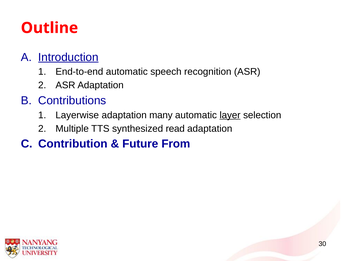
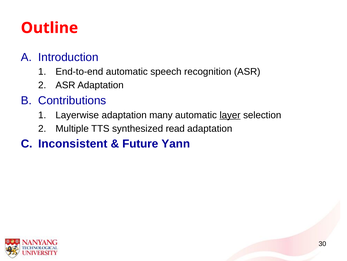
Introduction underline: present -> none
Contribution: Contribution -> Inconsistent
From: From -> Yann
